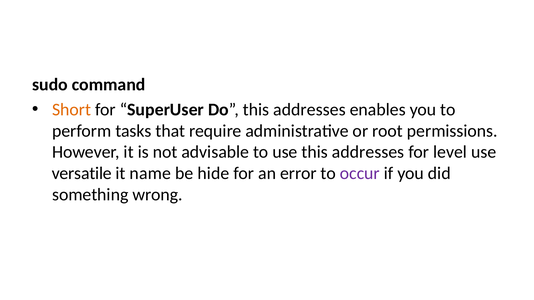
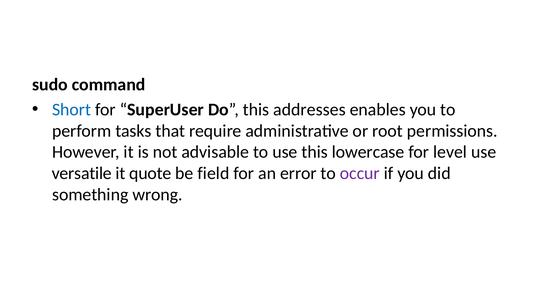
Short colour: orange -> blue
use this addresses: addresses -> lowercase
name: name -> quote
hide: hide -> field
